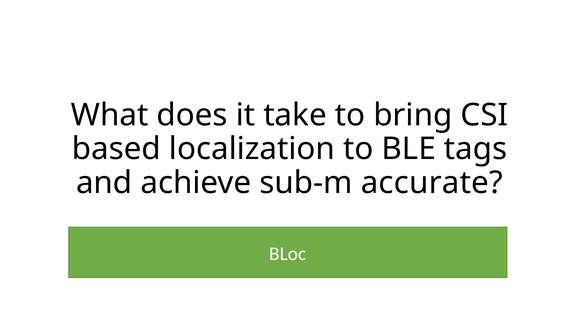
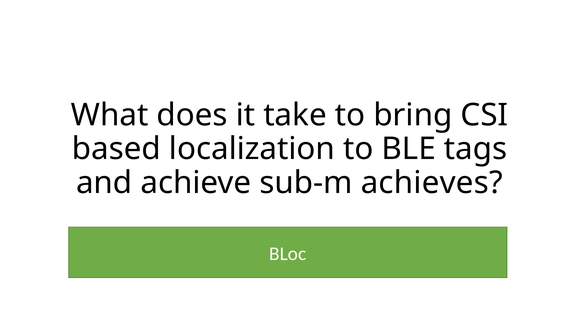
accurate: accurate -> achieves
